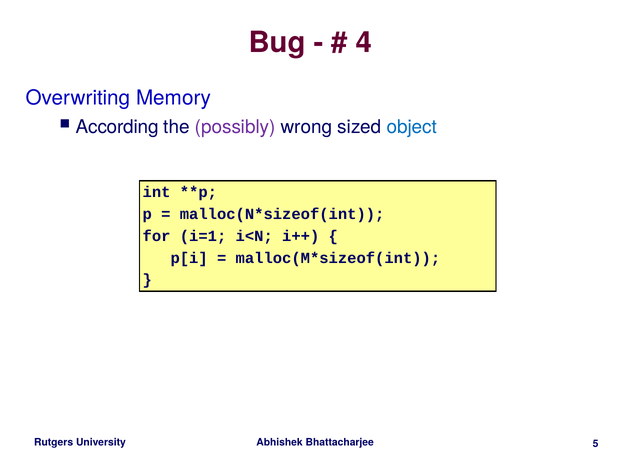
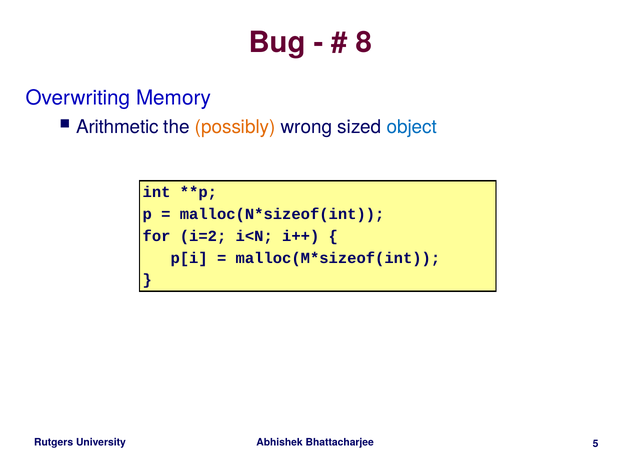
4: 4 -> 8
According: According -> Arithmetic
possibly colour: purple -> orange
i=1: i=1 -> i=2
